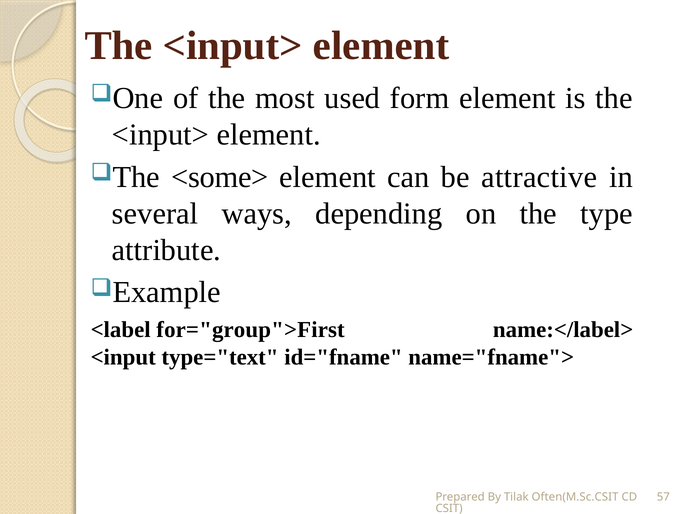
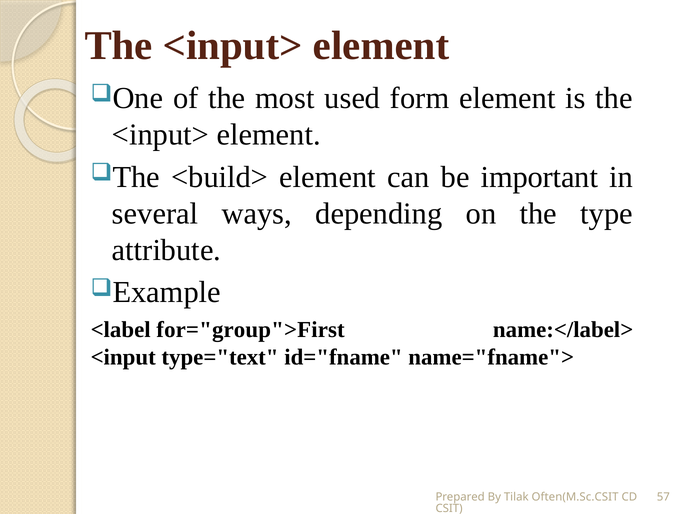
<some>: <some> -> <build>
attractive: attractive -> important
